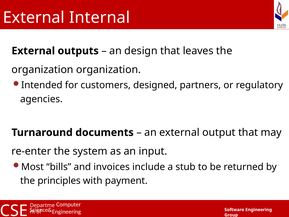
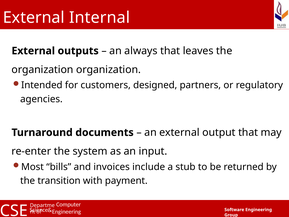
design: design -> always
principles: principles -> transition
